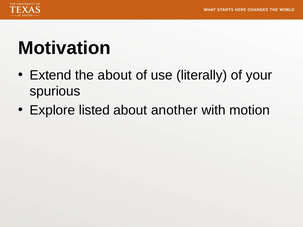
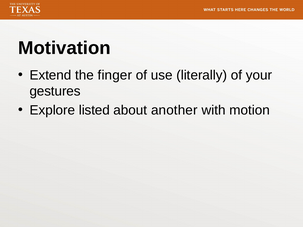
the about: about -> finger
spurious: spurious -> gestures
